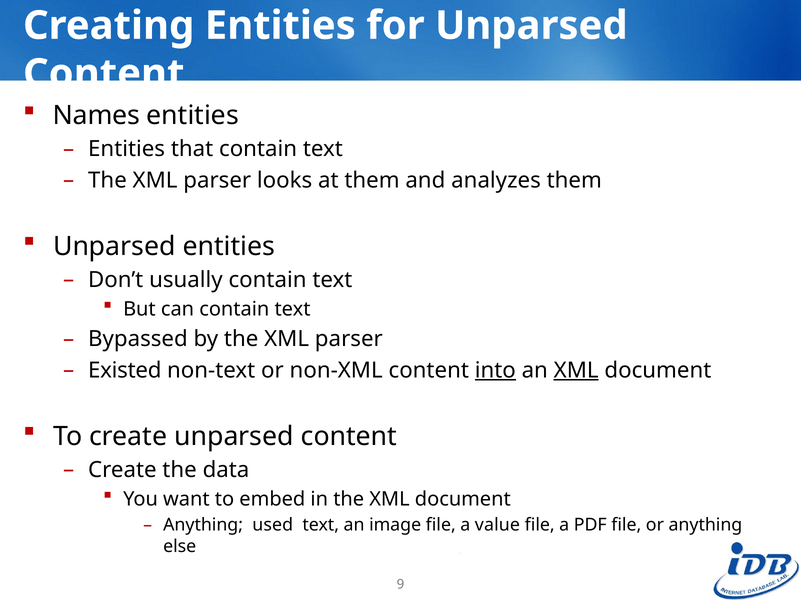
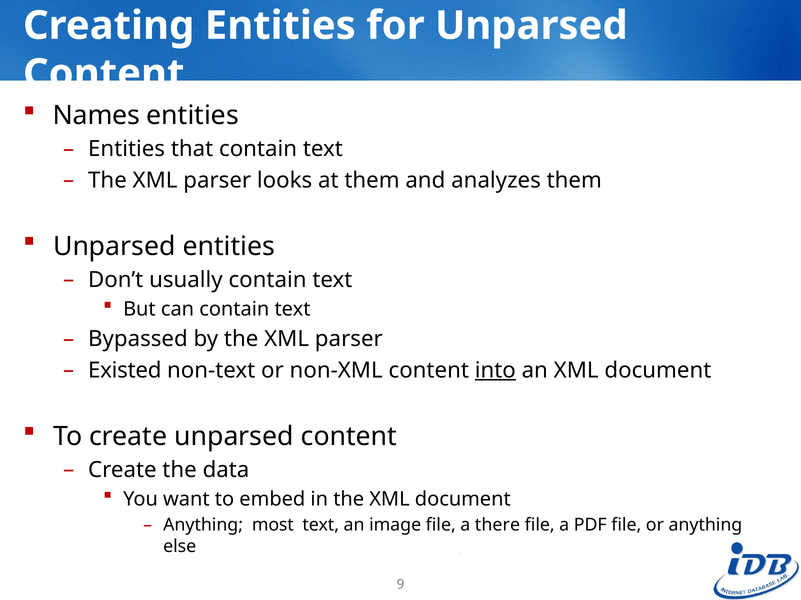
XML at (576, 371) underline: present -> none
used: used -> most
value: value -> there
